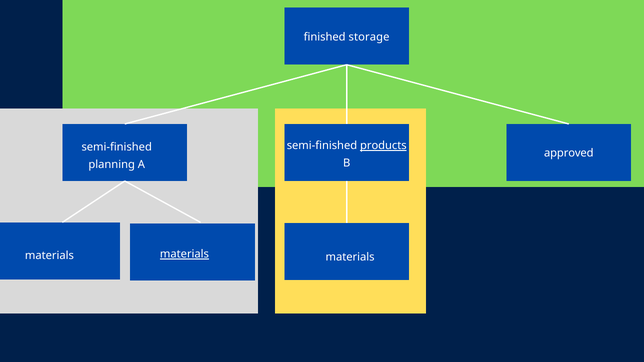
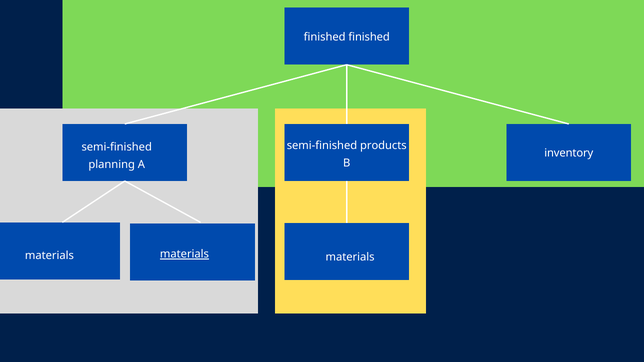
finished storage: storage -> finished
products underline: present -> none
approved: approved -> inventory
